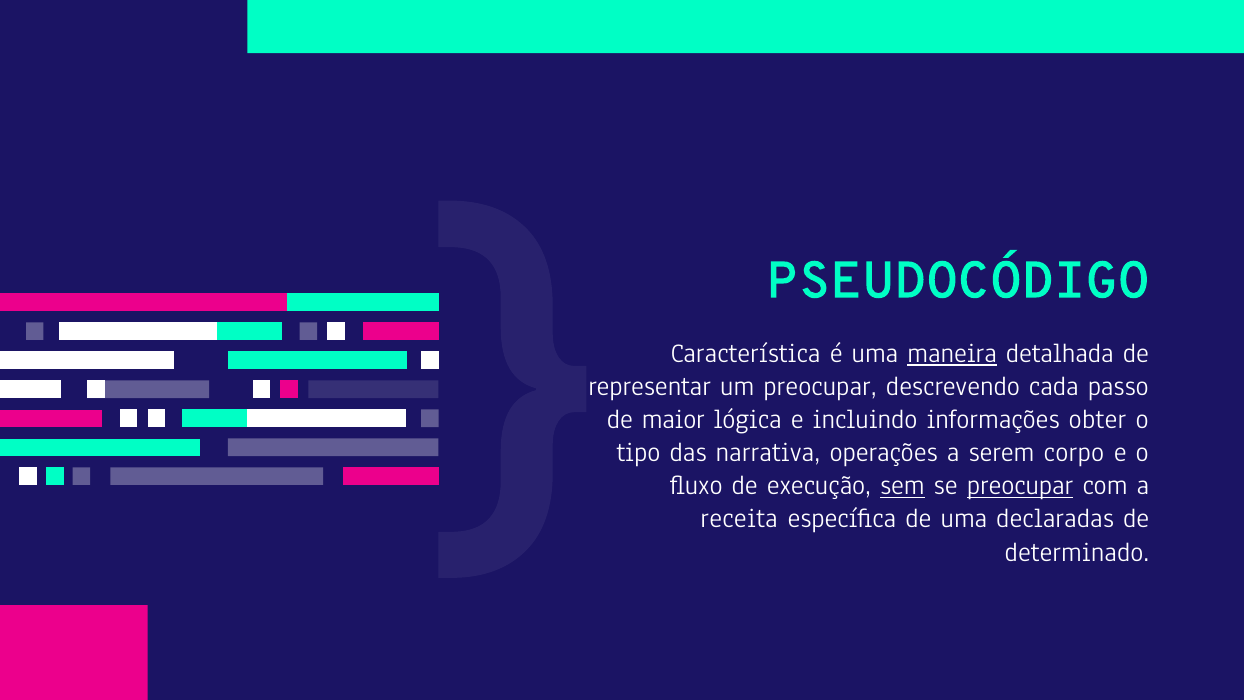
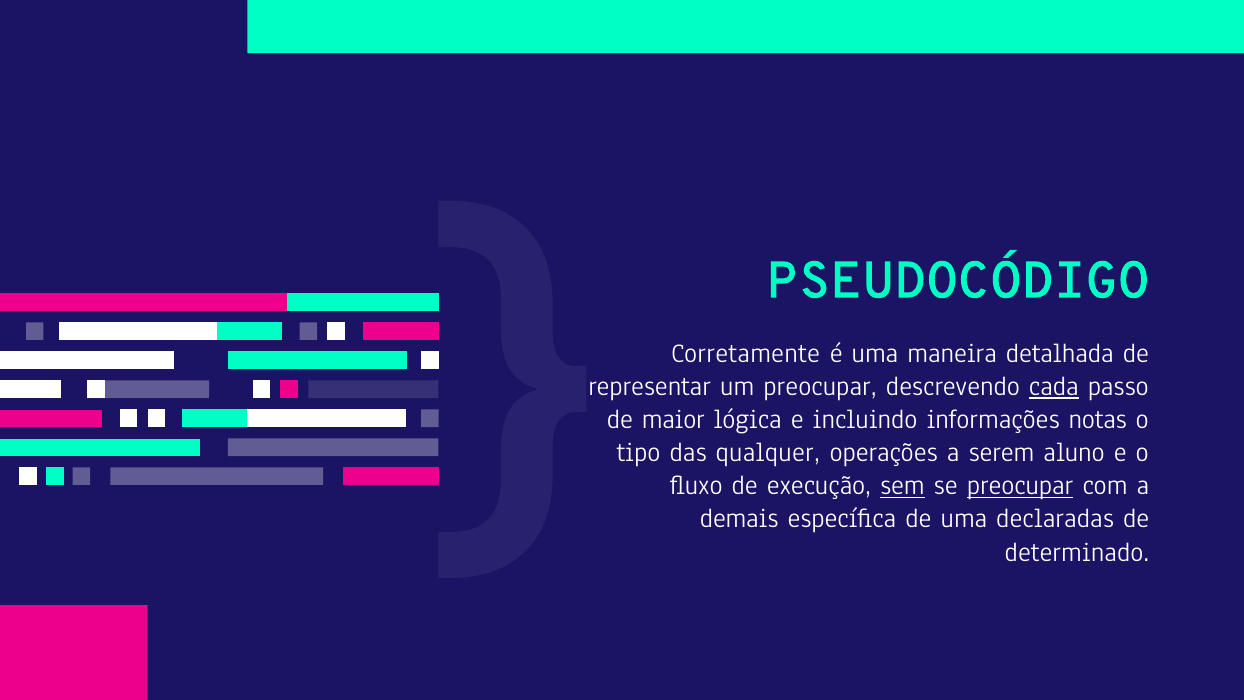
Característica: Característica -> Corretamente
maneira underline: present -> none
cada underline: none -> present
obter: obter -> notas
narrativa: narrativa -> qualquer
corpo: corpo -> aluno
receita: receita -> demais
